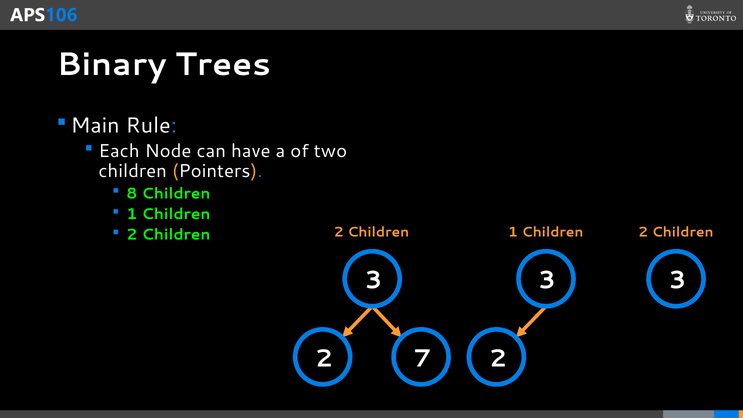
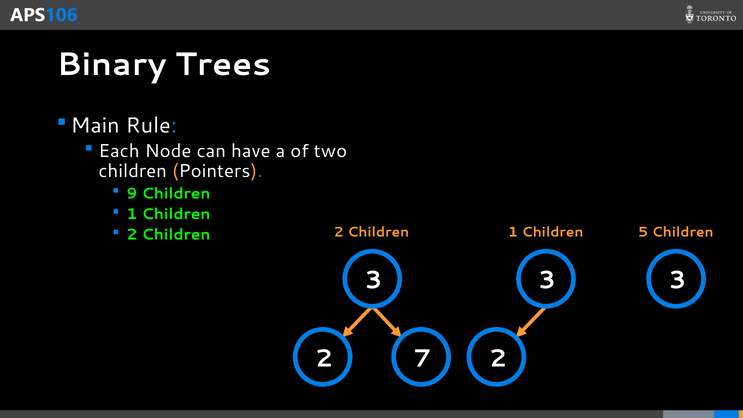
8: 8 -> 9
Children 2: 2 -> 5
